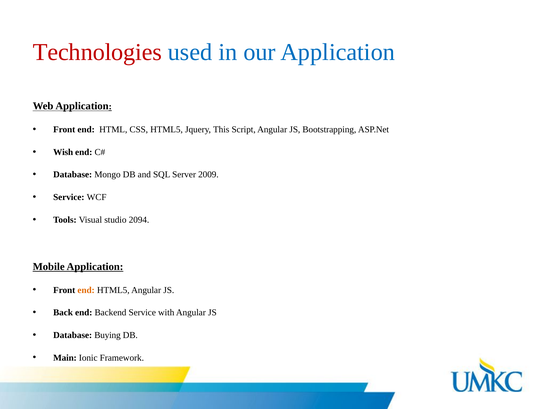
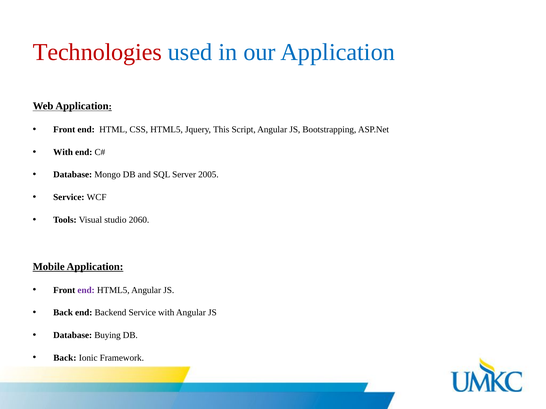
Wish at (63, 152): Wish -> With
2009: 2009 -> 2005
2094: 2094 -> 2060
end at (86, 290) colour: orange -> purple
Main at (65, 358): Main -> Back
